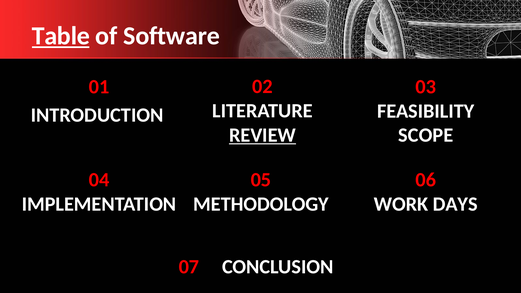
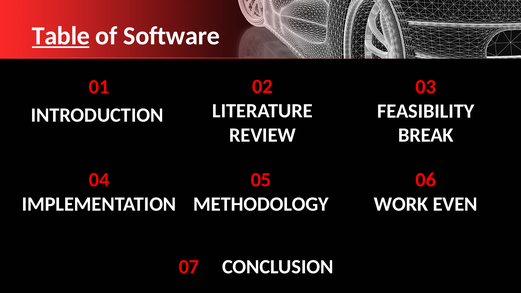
REVIEW underline: present -> none
SCOPE: SCOPE -> BREAK
DAYS: DAYS -> EVEN
